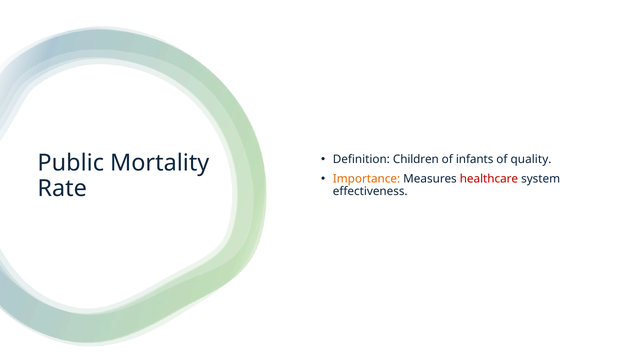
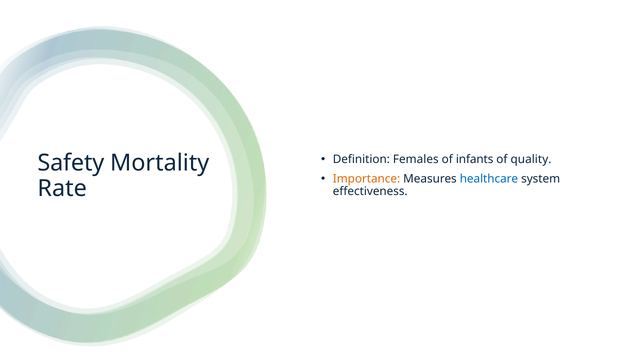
Children: Children -> Females
Public: Public -> Safety
healthcare colour: red -> blue
